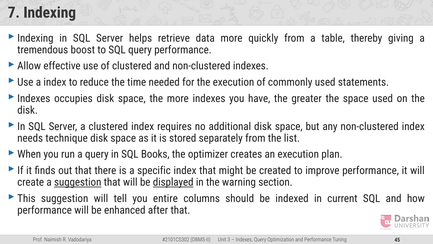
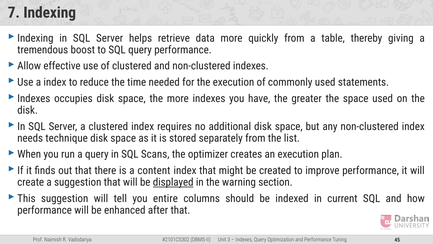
Books: Books -> Scans
specific: specific -> content
suggestion at (78, 182) underline: present -> none
